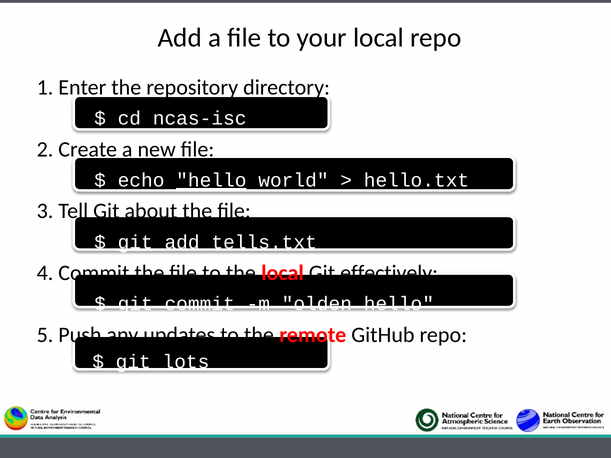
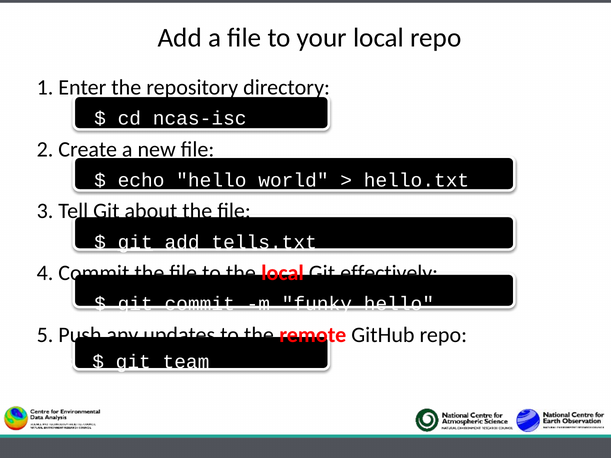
hello at (211, 180) underline: present -> none
olden: olden -> funky
lots: lots -> team
